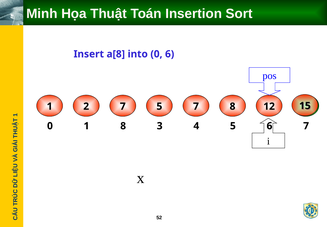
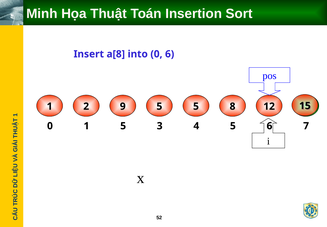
2 7: 7 -> 9
5 7: 7 -> 5
1 8: 8 -> 5
